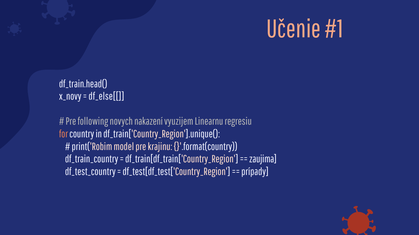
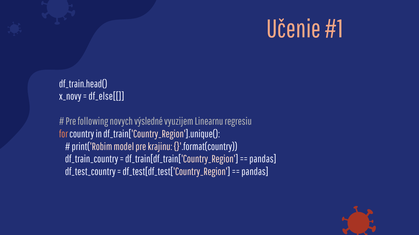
nakazení: nakazení -> výsledné
zaujima at (263, 160): zaujima -> pandas
prípady at (255, 172): prípady -> pandas
